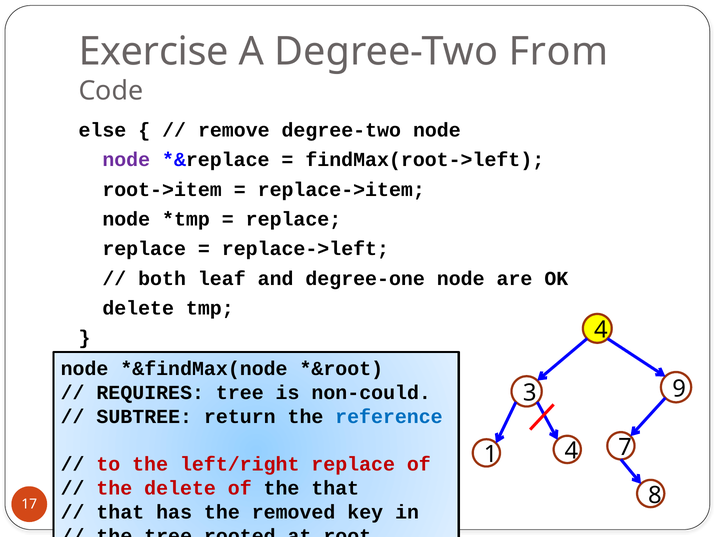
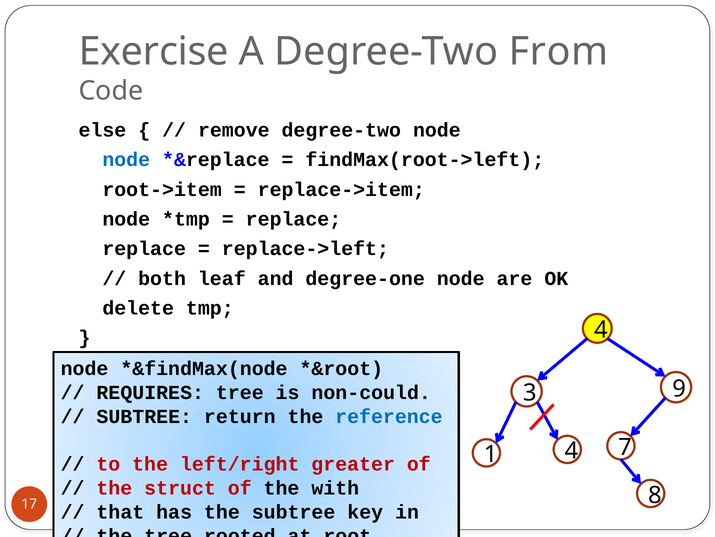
node at (126, 160) colour: purple -> blue
left/right replace: replace -> greater
the delete: delete -> struct
the that: that -> with
the removed: removed -> subtree
